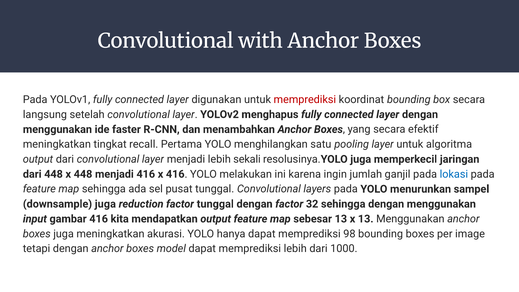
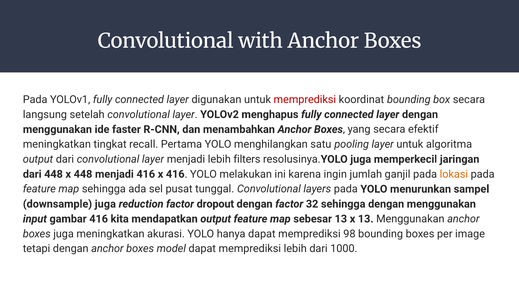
sekali: sekali -> filters
lokasi colour: blue -> orange
factor tunggal: tunggal -> dropout
